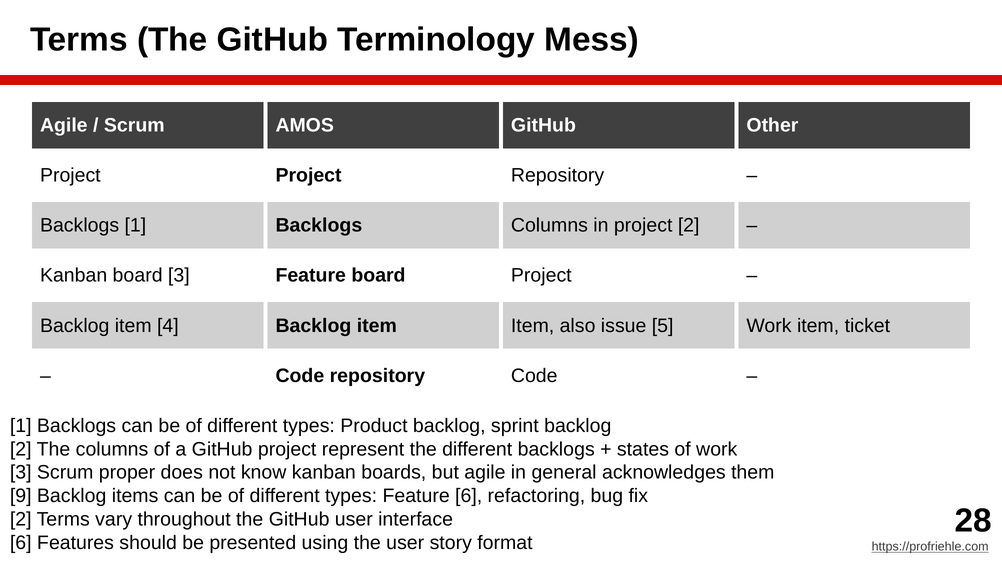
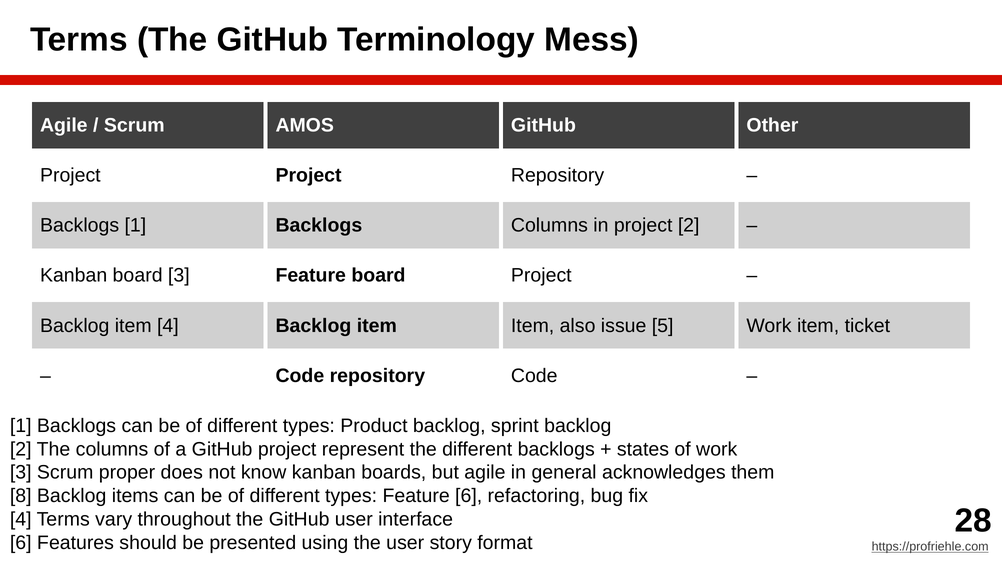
9: 9 -> 8
2 at (21, 520): 2 -> 4
